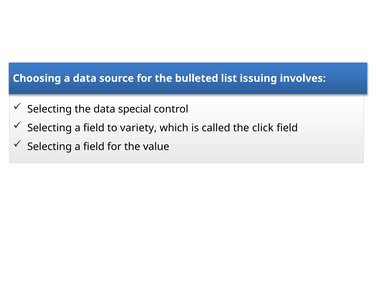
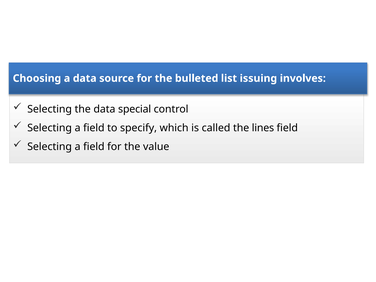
variety: variety -> specify
click: click -> lines
